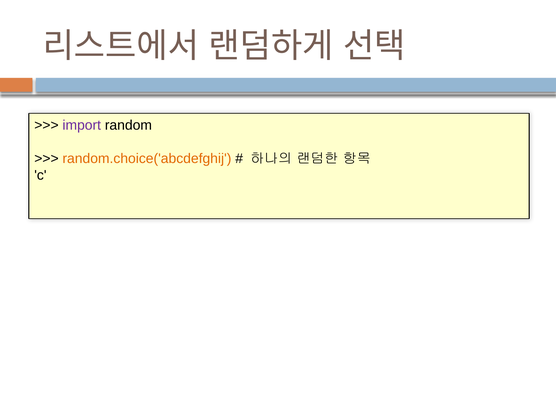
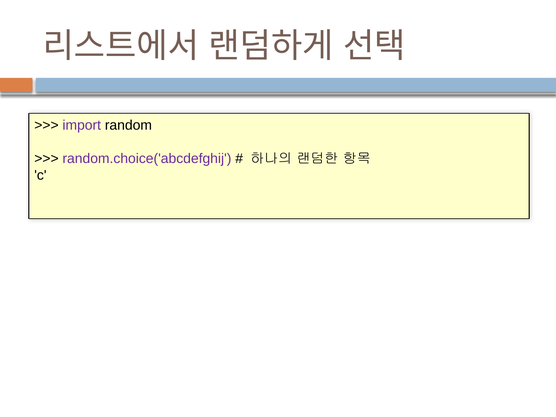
random.choice('abcdefghij colour: orange -> purple
